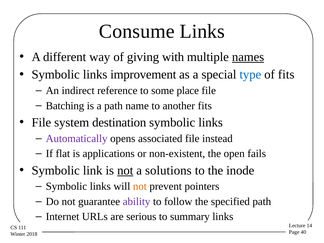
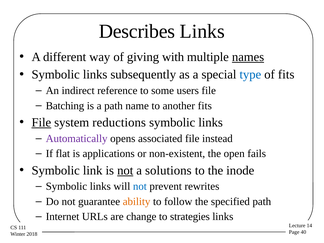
Consume: Consume -> Describes
improvement: improvement -> subsequently
place: place -> users
File at (41, 122) underline: none -> present
destination: destination -> reductions
not at (140, 186) colour: orange -> blue
pointers: pointers -> rewrites
ability colour: purple -> orange
serious: serious -> change
summary: summary -> strategies
